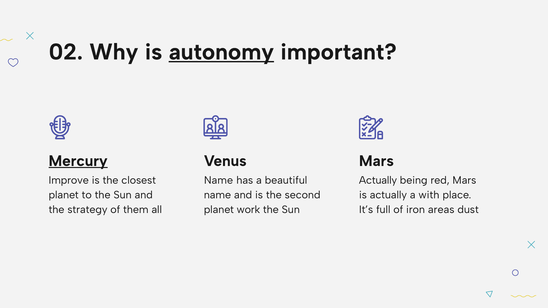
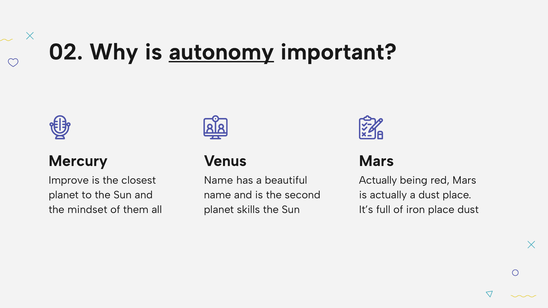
Mercury underline: present -> none
a with: with -> dust
strategy: strategy -> mindset
work: work -> skills
iron areas: areas -> place
